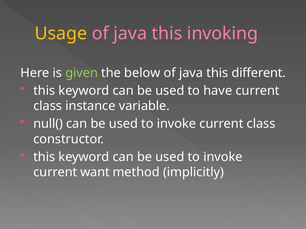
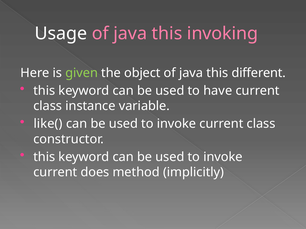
Usage colour: yellow -> white
below: below -> object
null(: null( -> like(
want: want -> does
